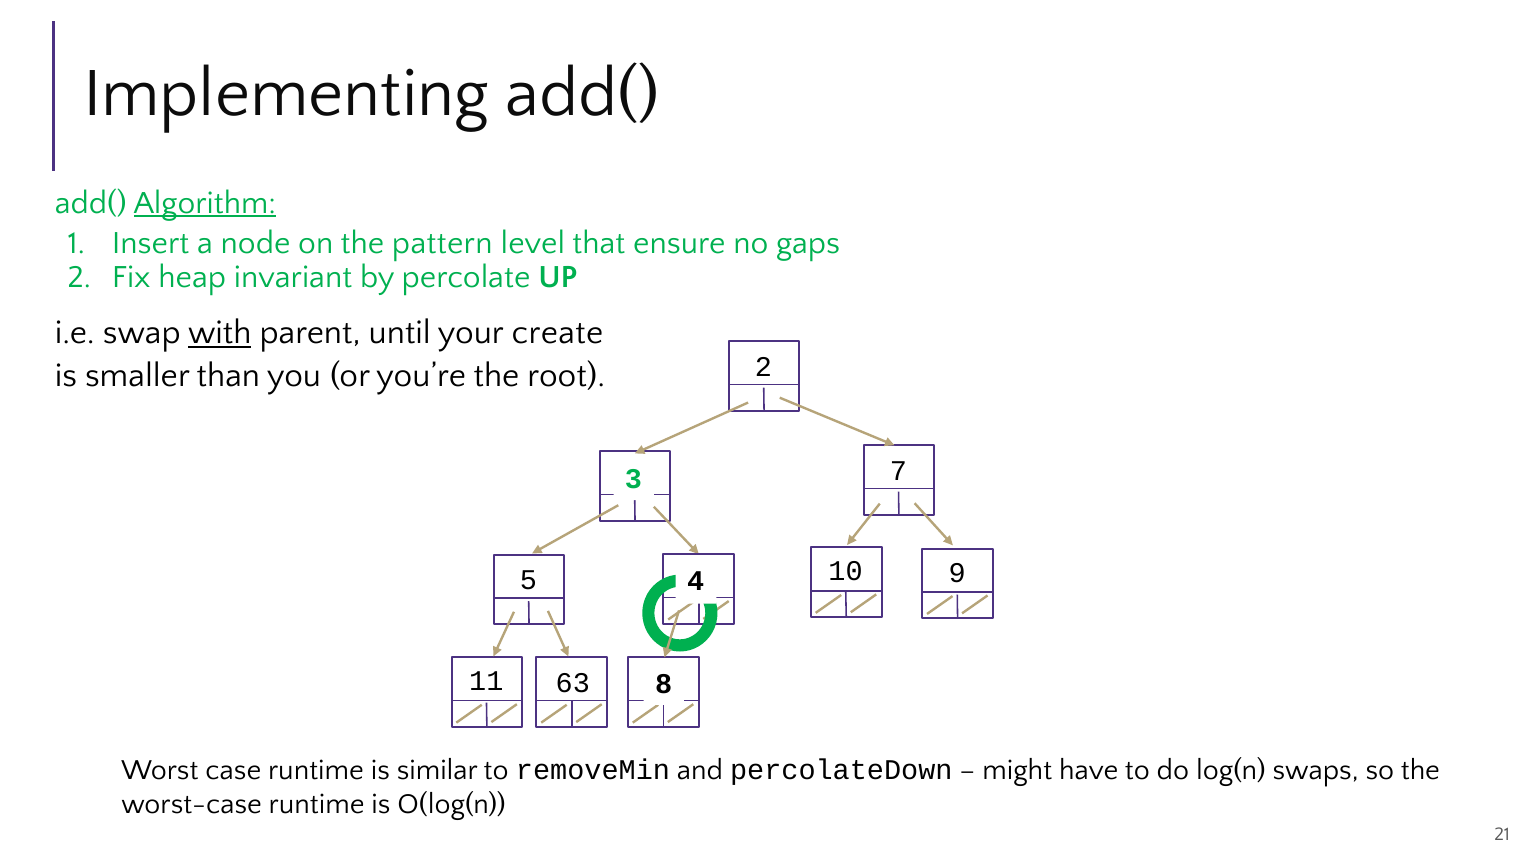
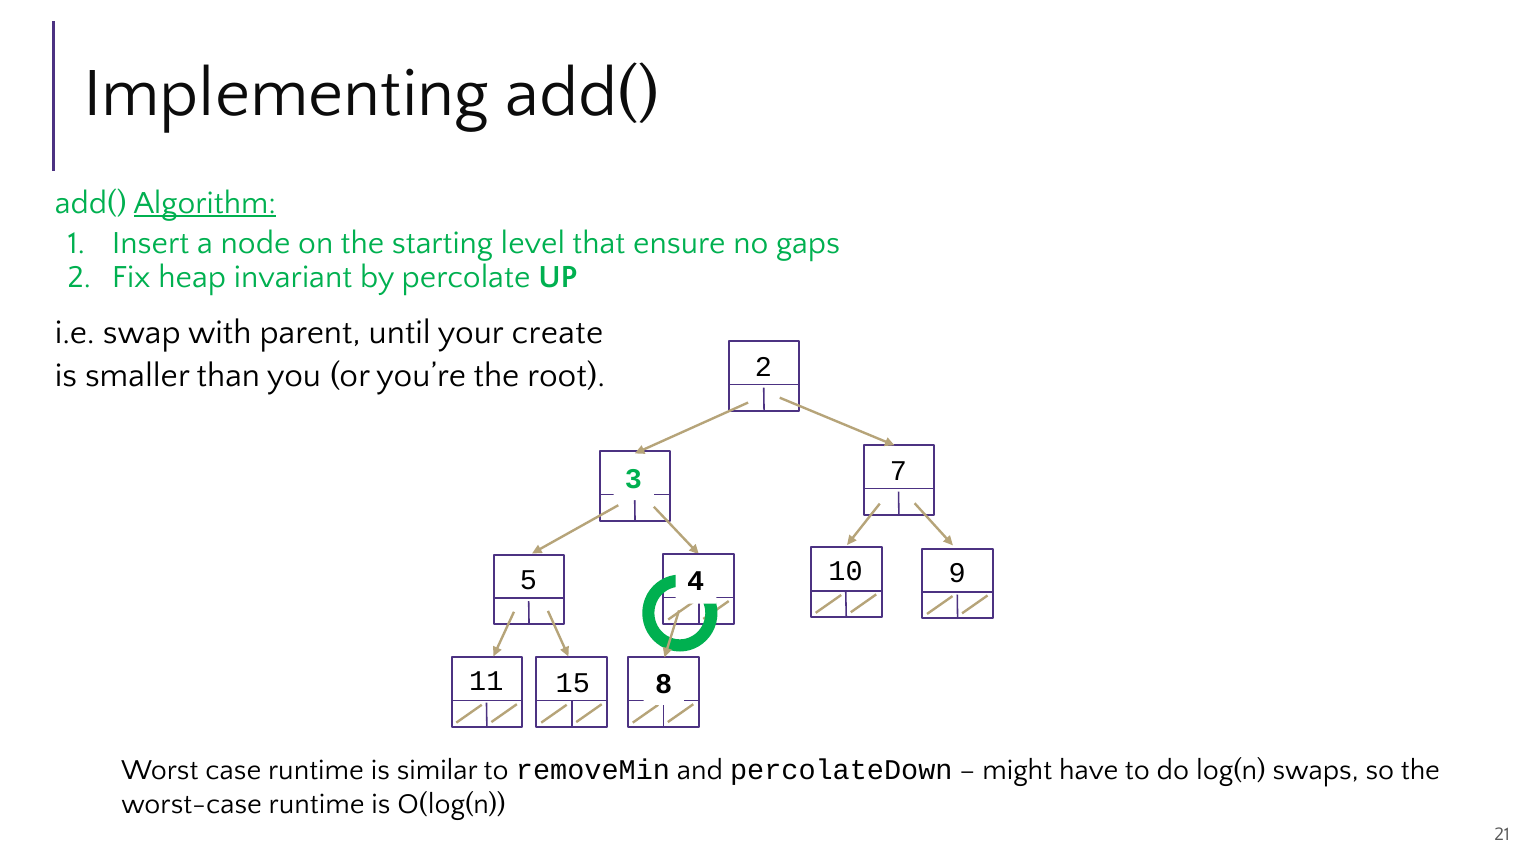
pattern: pattern -> starting
with underline: present -> none
63: 63 -> 15
